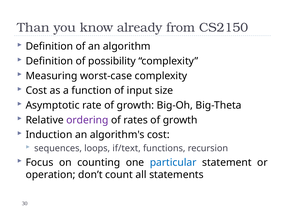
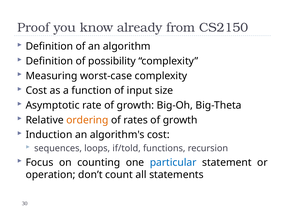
Than: Than -> Proof
ordering colour: purple -> orange
if/text: if/text -> if/told
